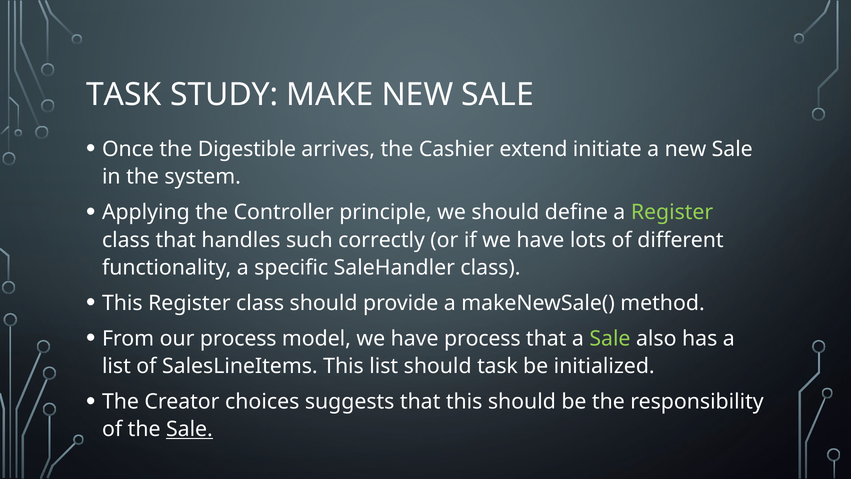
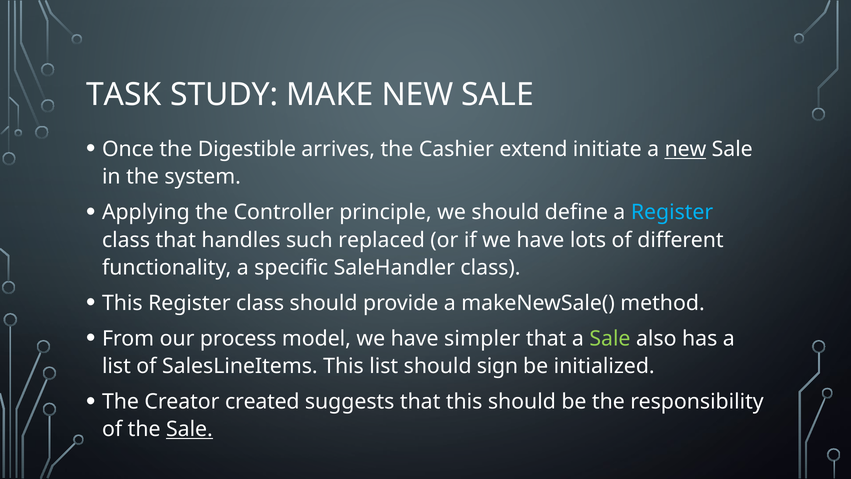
new at (685, 149) underline: none -> present
Register at (672, 212) colour: light green -> light blue
correctly: correctly -> replaced
have process: process -> simpler
should task: task -> sign
choices: choices -> created
